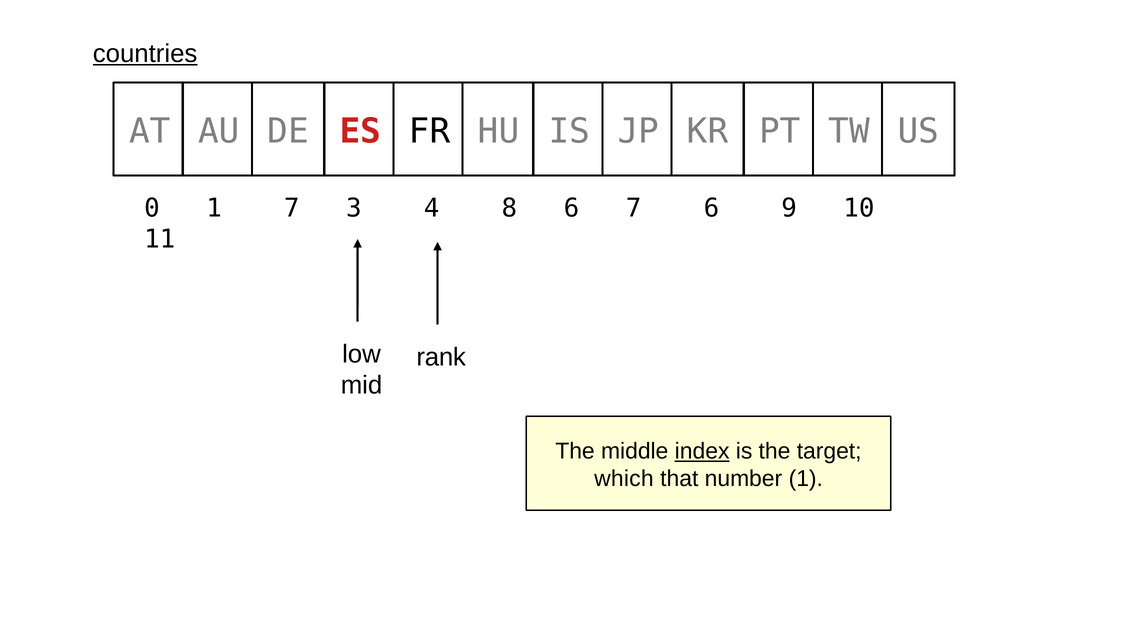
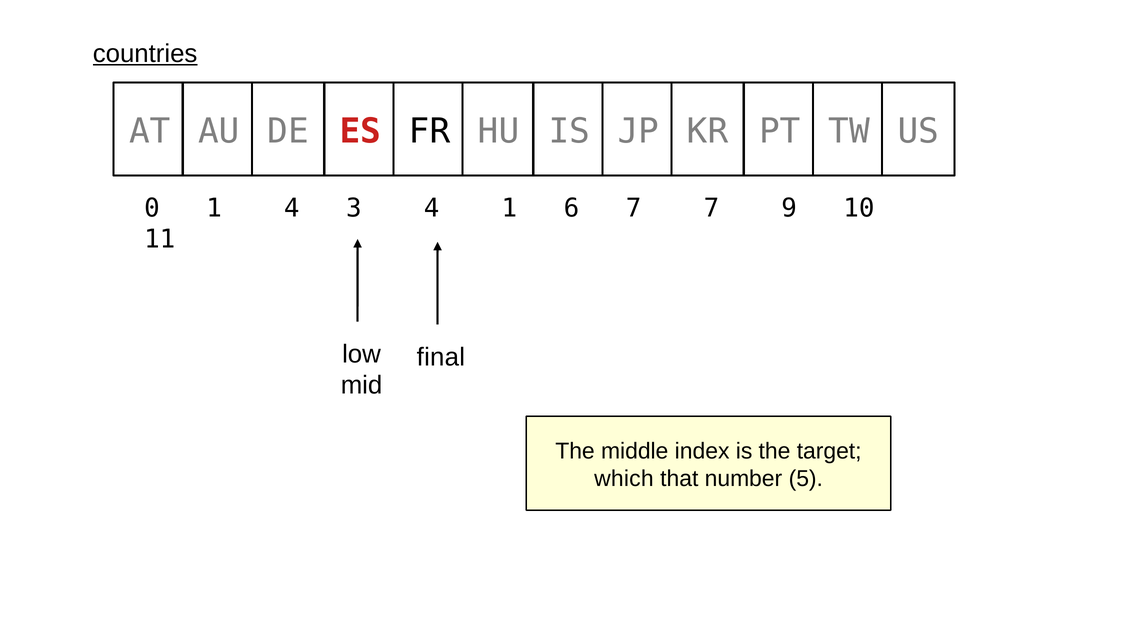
1 7: 7 -> 4
4 8: 8 -> 1
7 6: 6 -> 7
rank: rank -> final
index underline: present -> none
number 1: 1 -> 5
